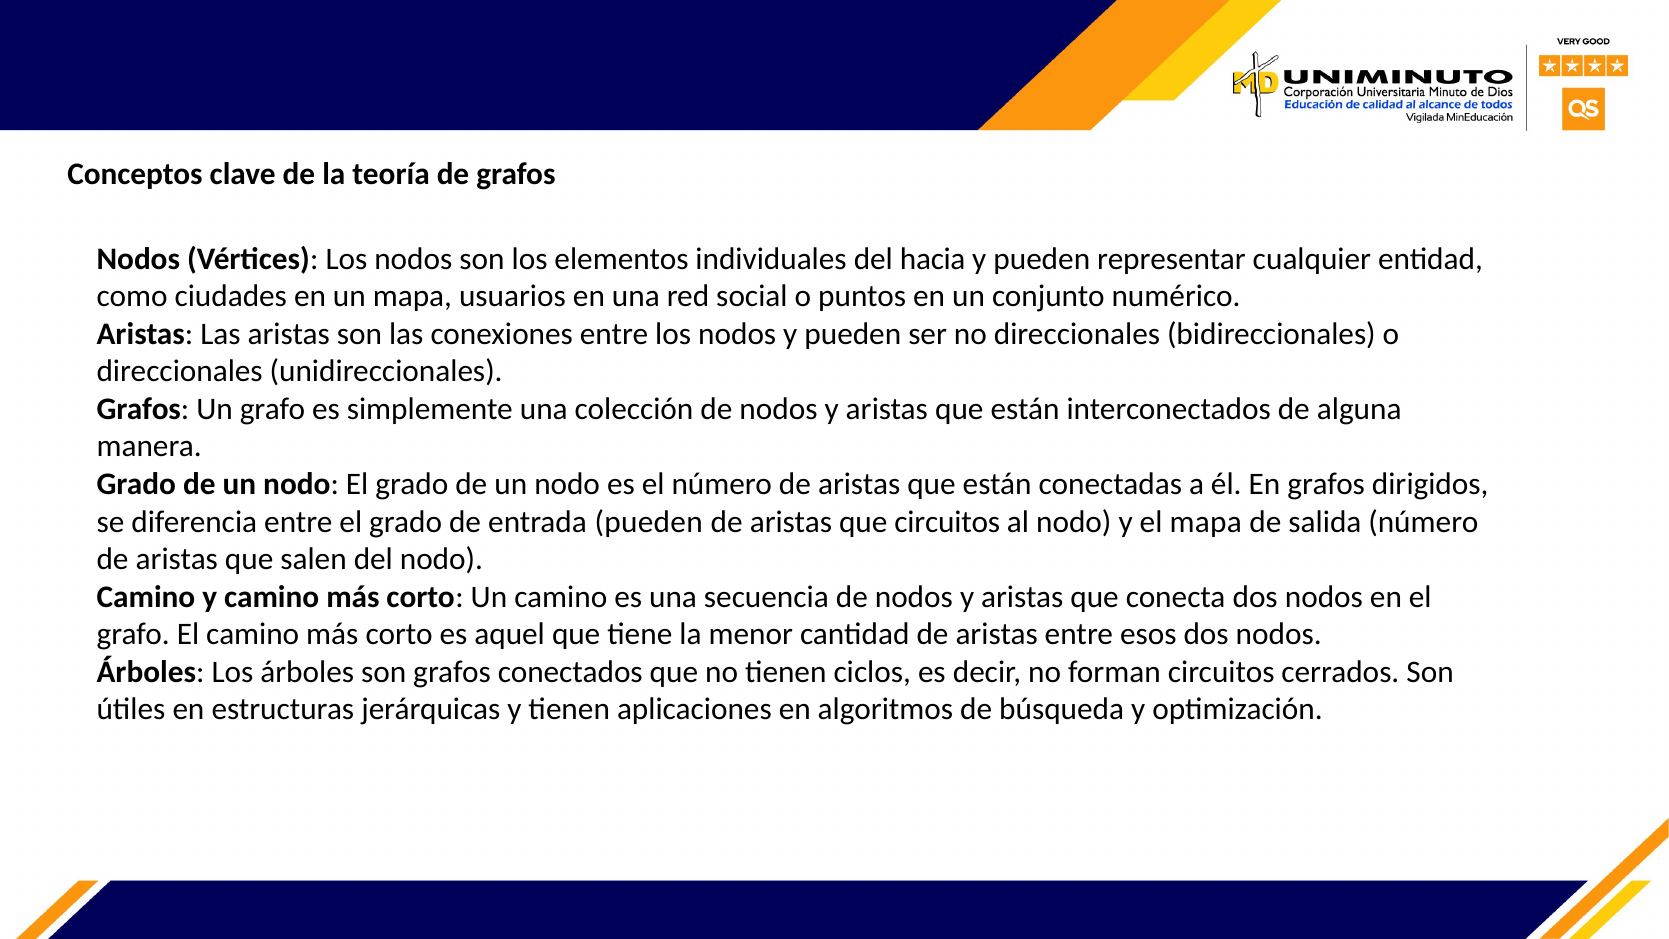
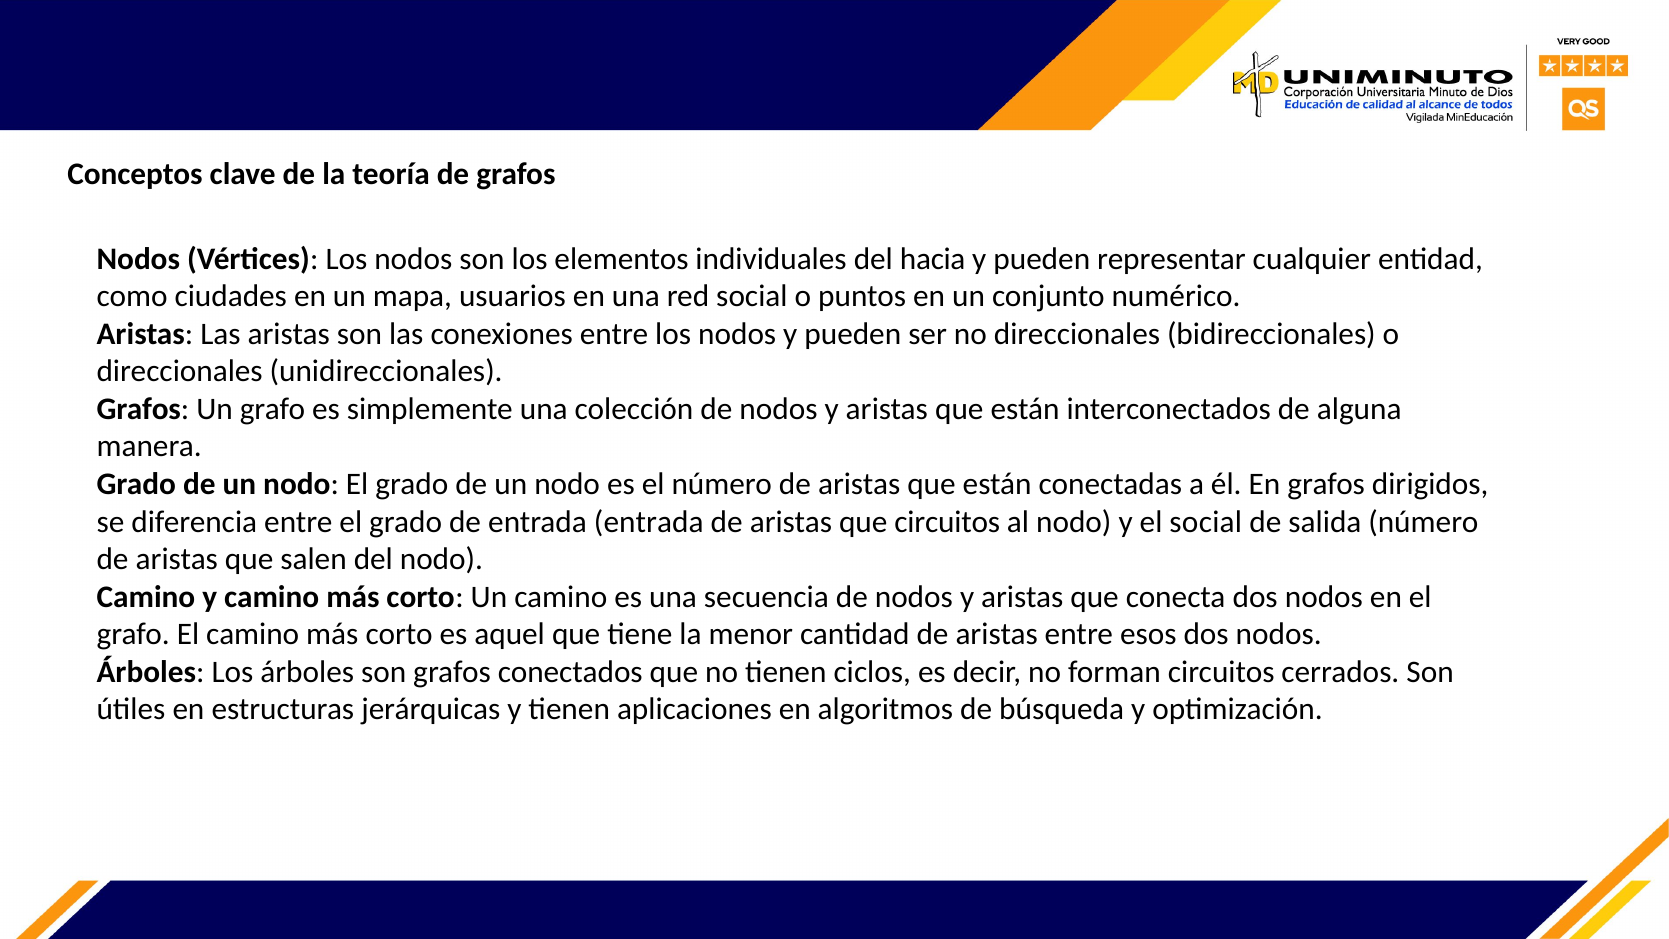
entrada pueden: pueden -> entrada
el mapa: mapa -> social
